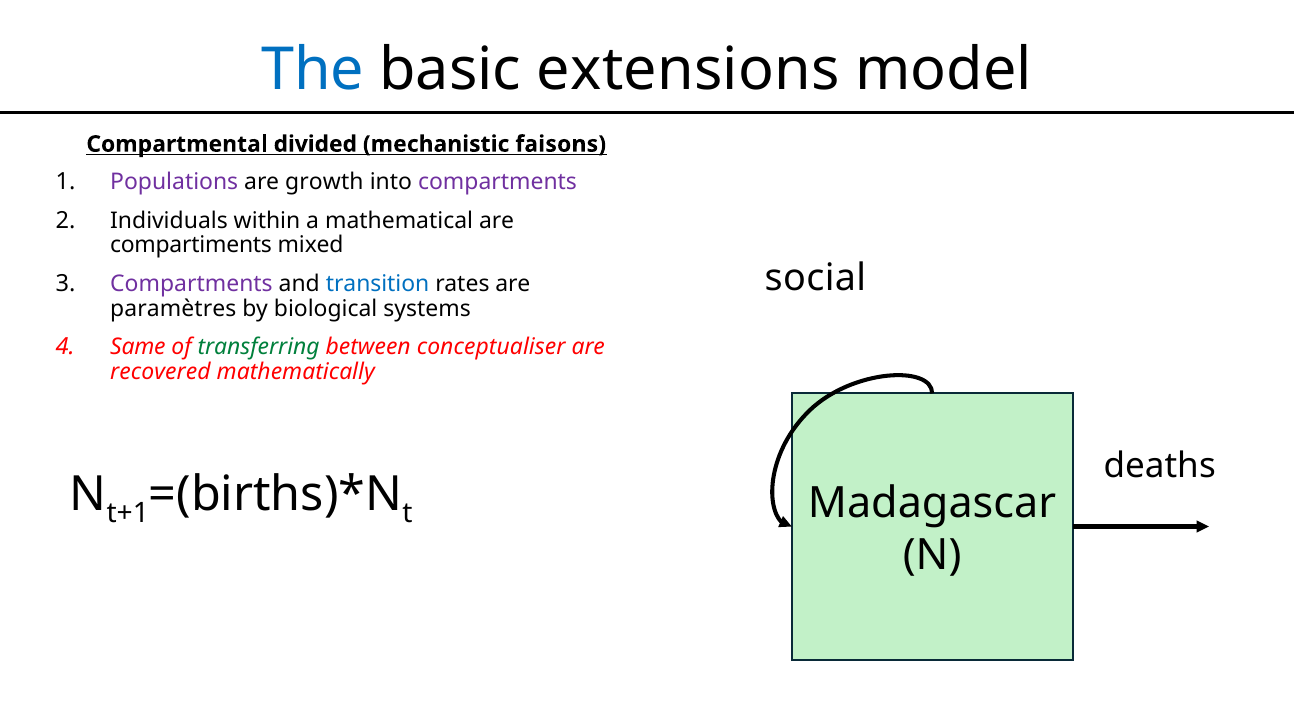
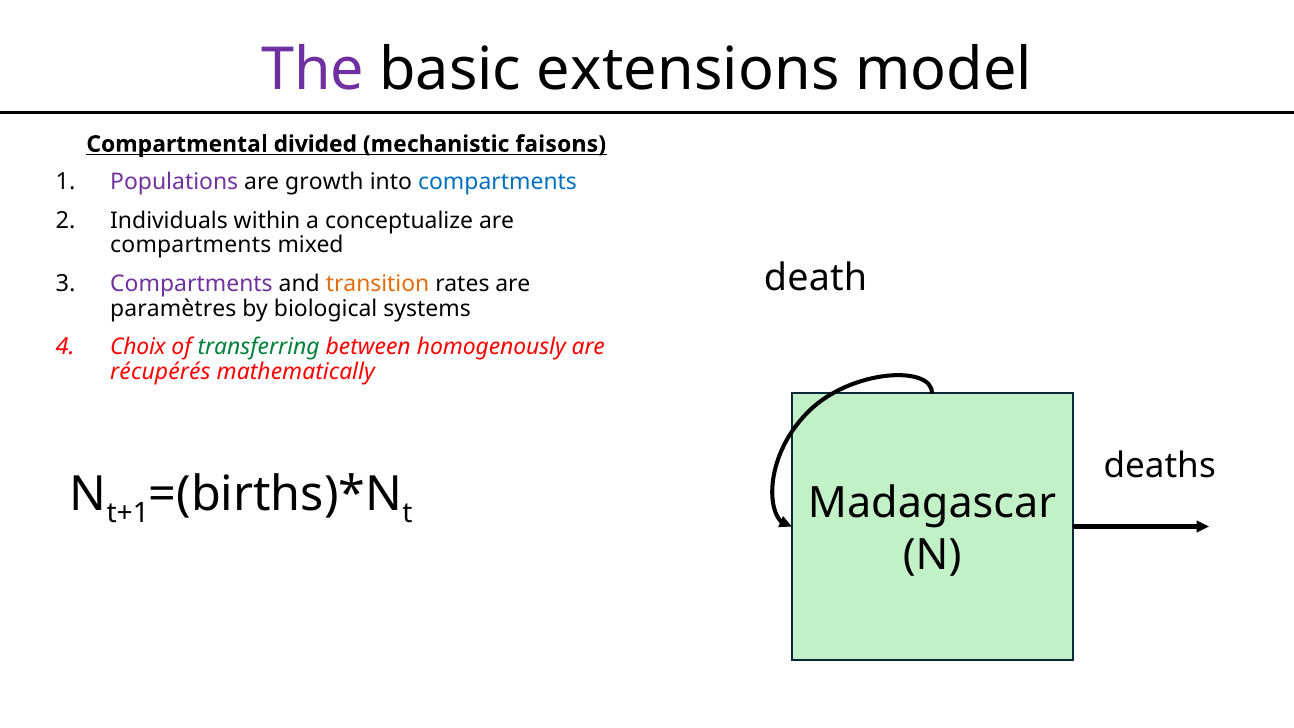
The colour: blue -> purple
compartments at (498, 182) colour: purple -> blue
mathematical: mathematical -> conceptualize
compartiments at (191, 245): compartiments -> compartments
social: social -> death
transition colour: blue -> orange
Same: Same -> Choix
conceptualiser: conceptualiser -> homogenously
recovered: recovered -> récupérés
